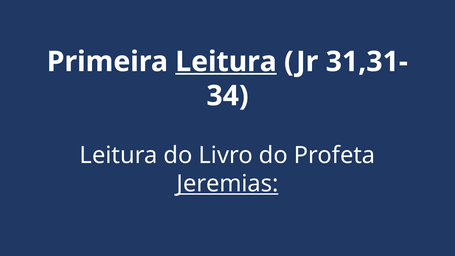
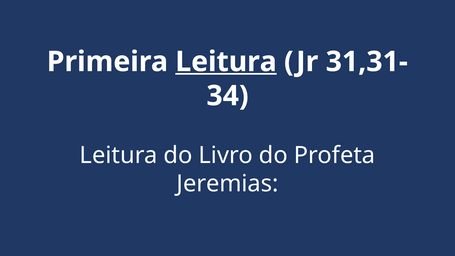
Jeremias underline: present -> none
